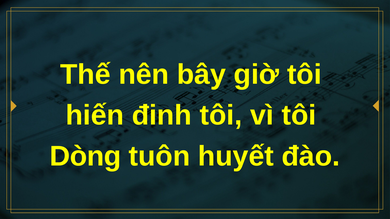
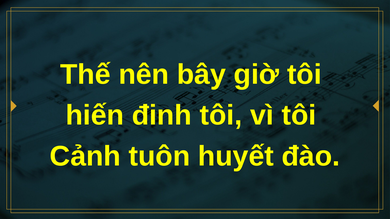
Dòng: Dòng -> Cảnh
